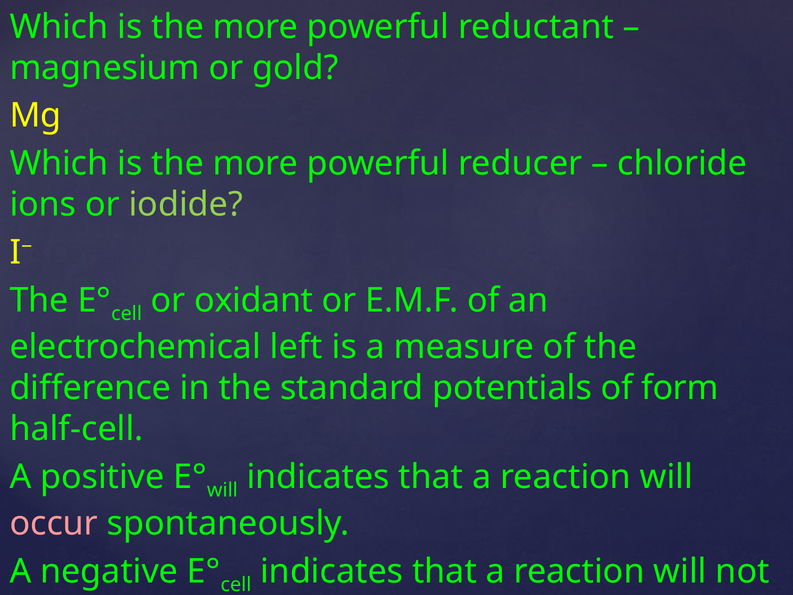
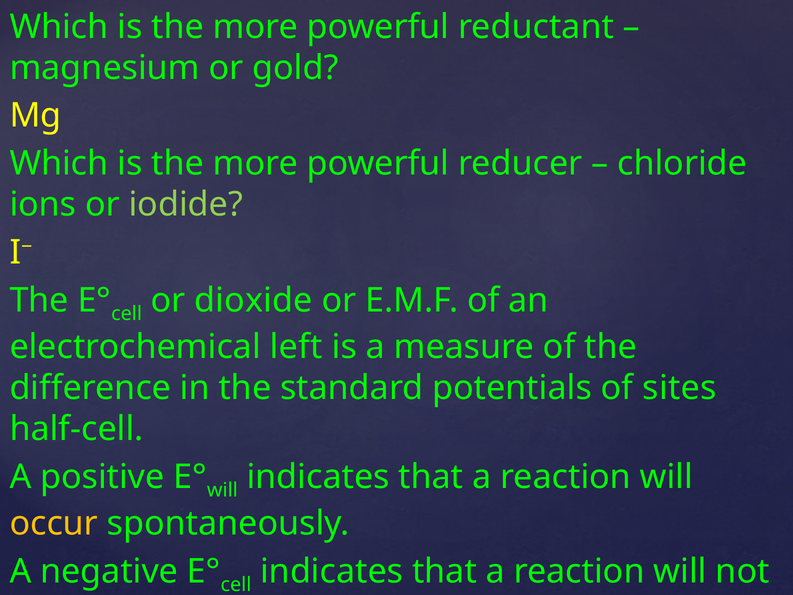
oxidant: oxidant -> dioxide
form: form -> sites
occur at (54, 523) colour: pink -> yellow
